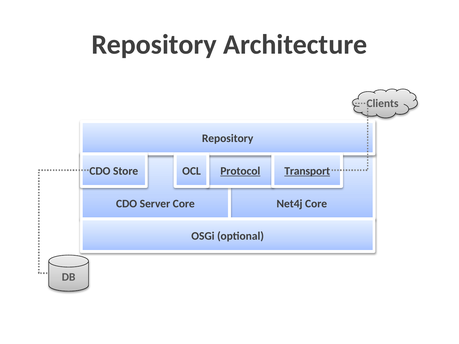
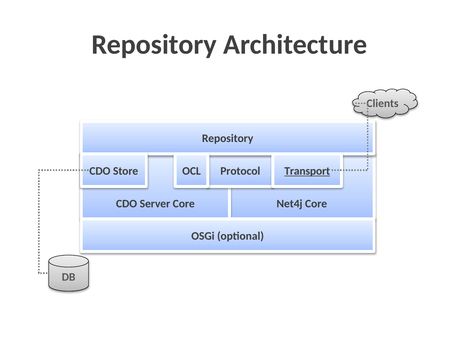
Protocol underline: present -> none
